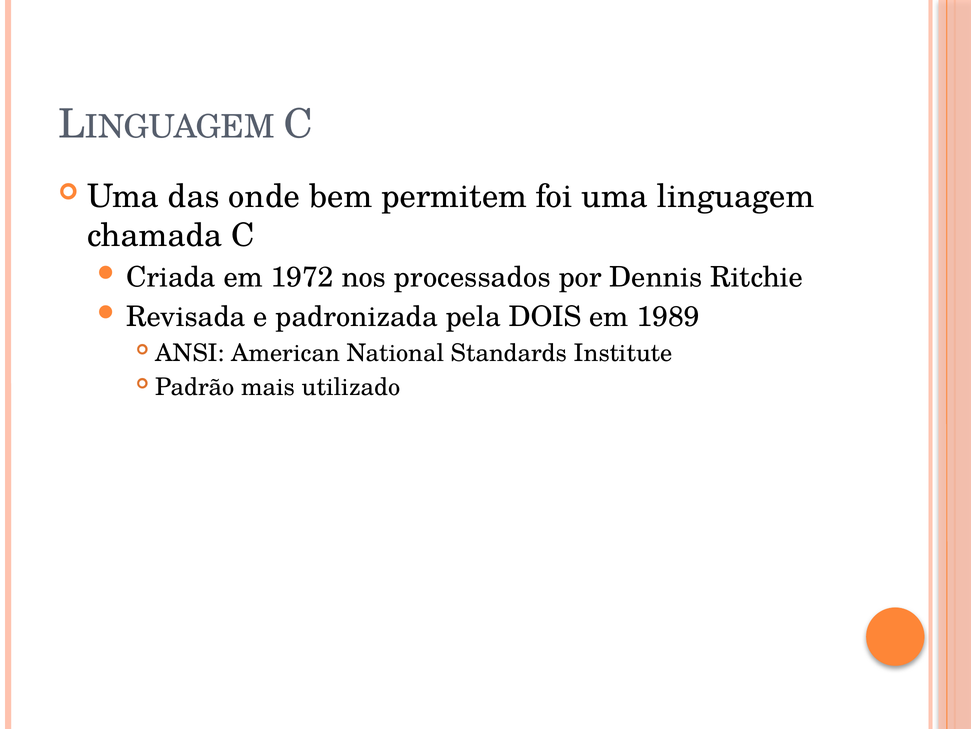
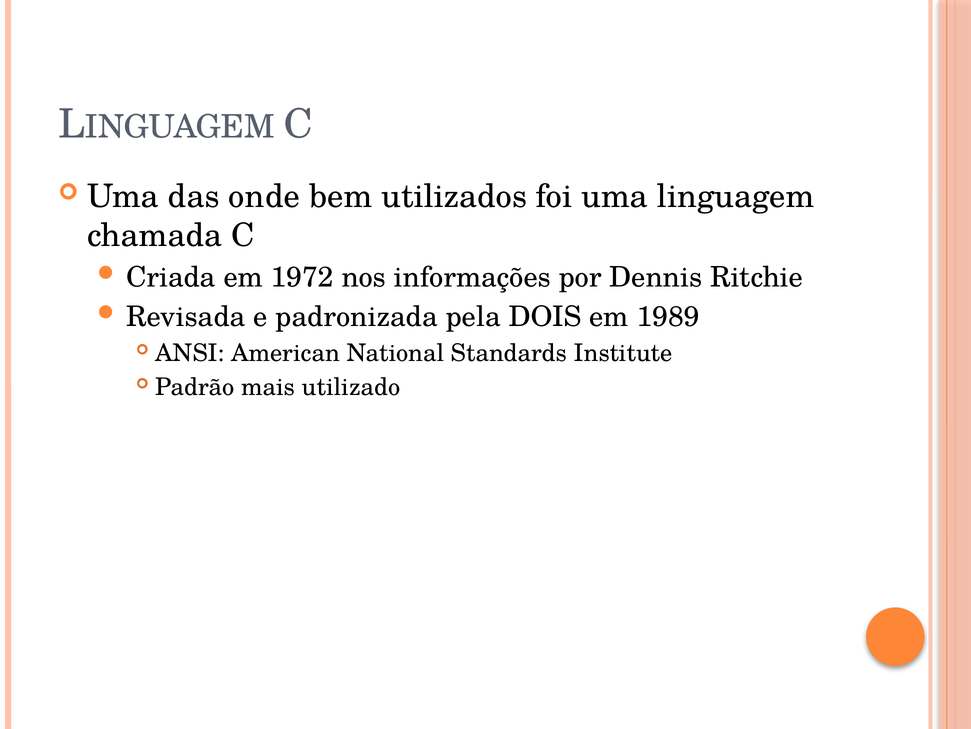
permitem: permitem -> utilizados
processados: processados -> informações
